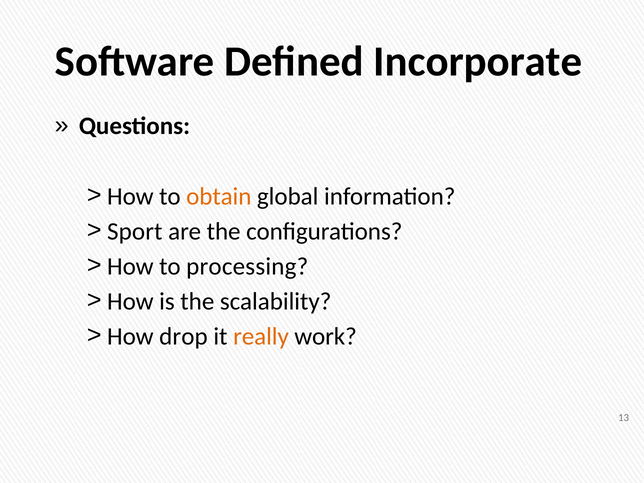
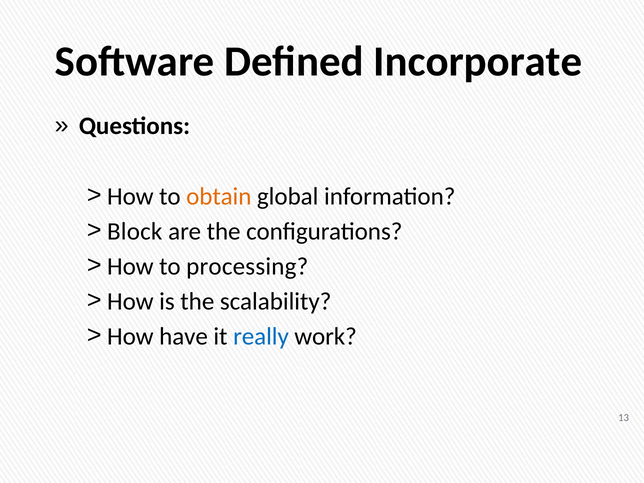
Sport: Sport -> Block
drop: drop -> have
really colour: orange -> blue
